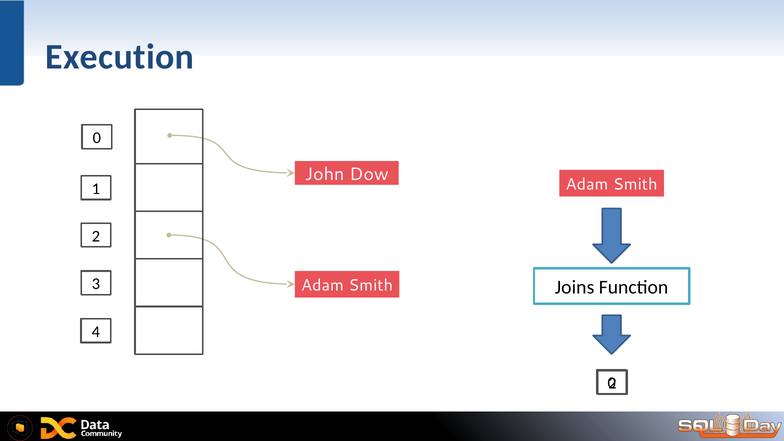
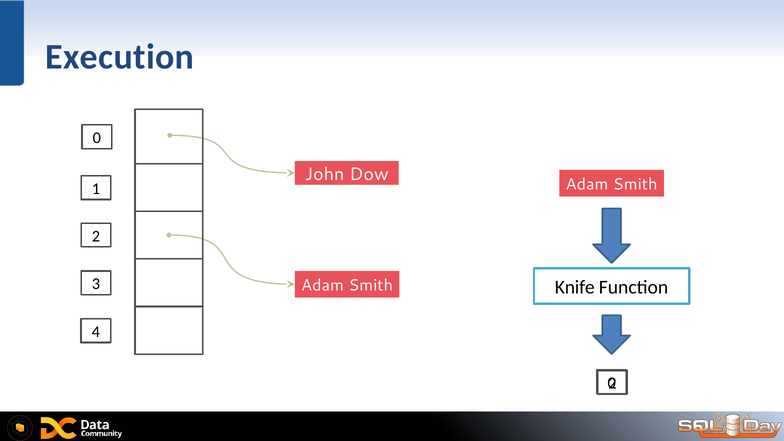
Joins: Joins -> Knife
